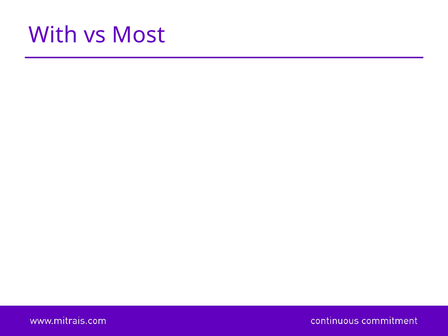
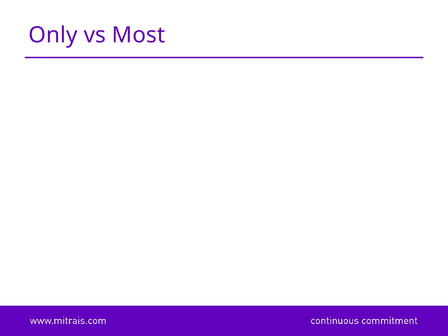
With: With -> Only
